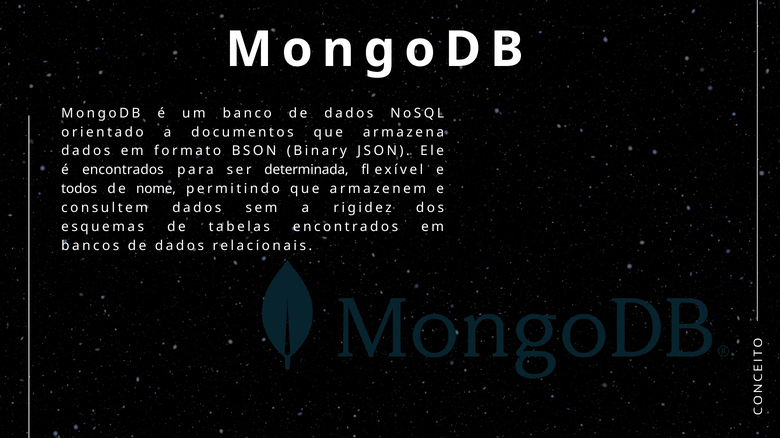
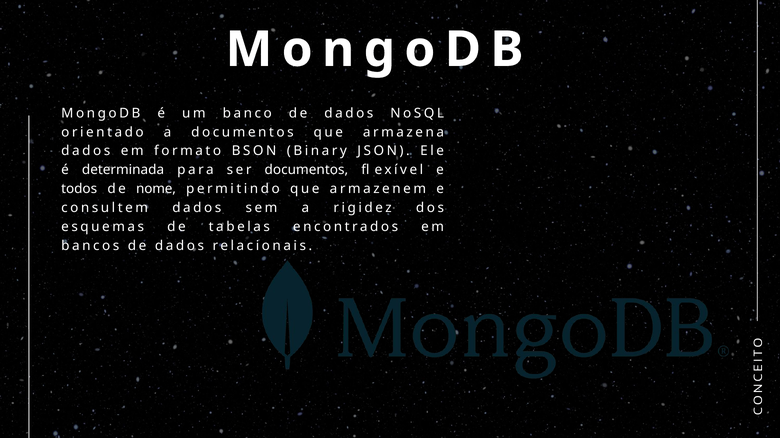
é encontrados: encontrados -> determinada
ser determinada: determinada -> documentos
